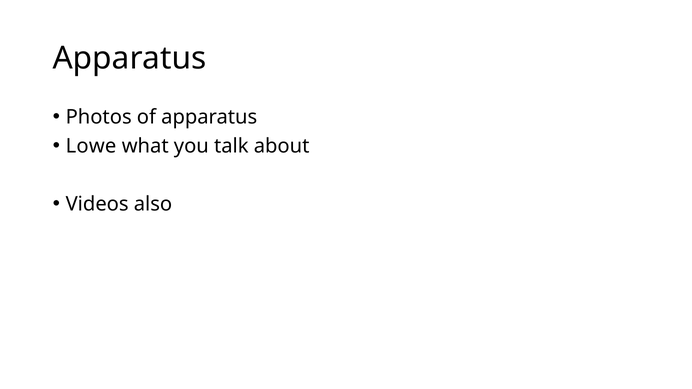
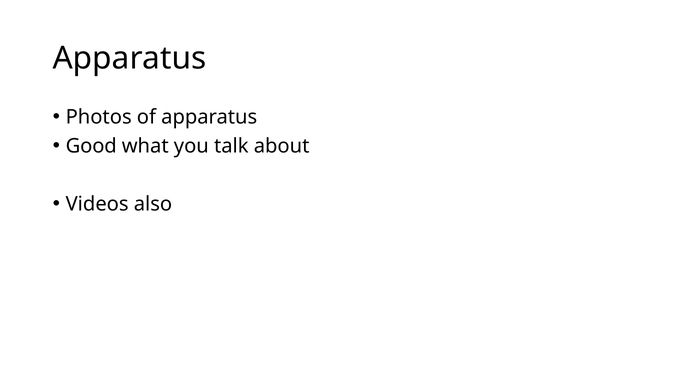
Lowe: Lowe -> Good
